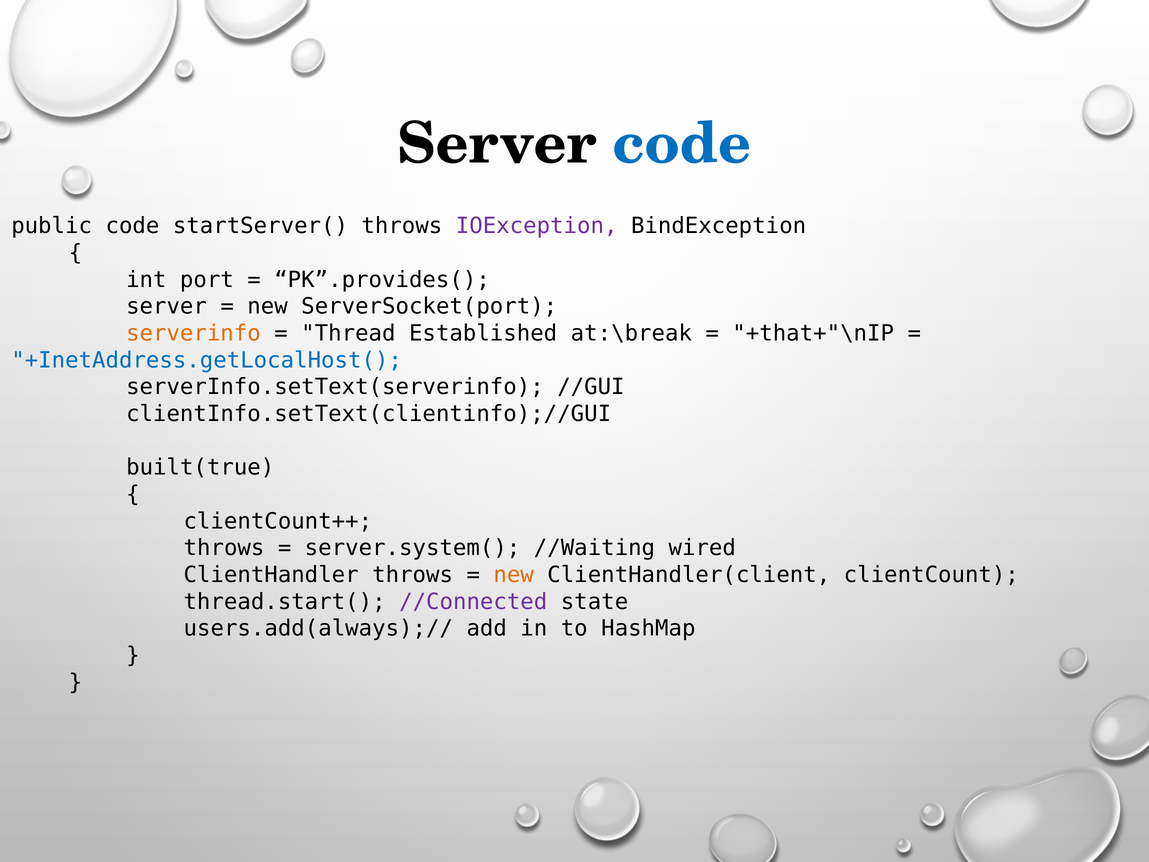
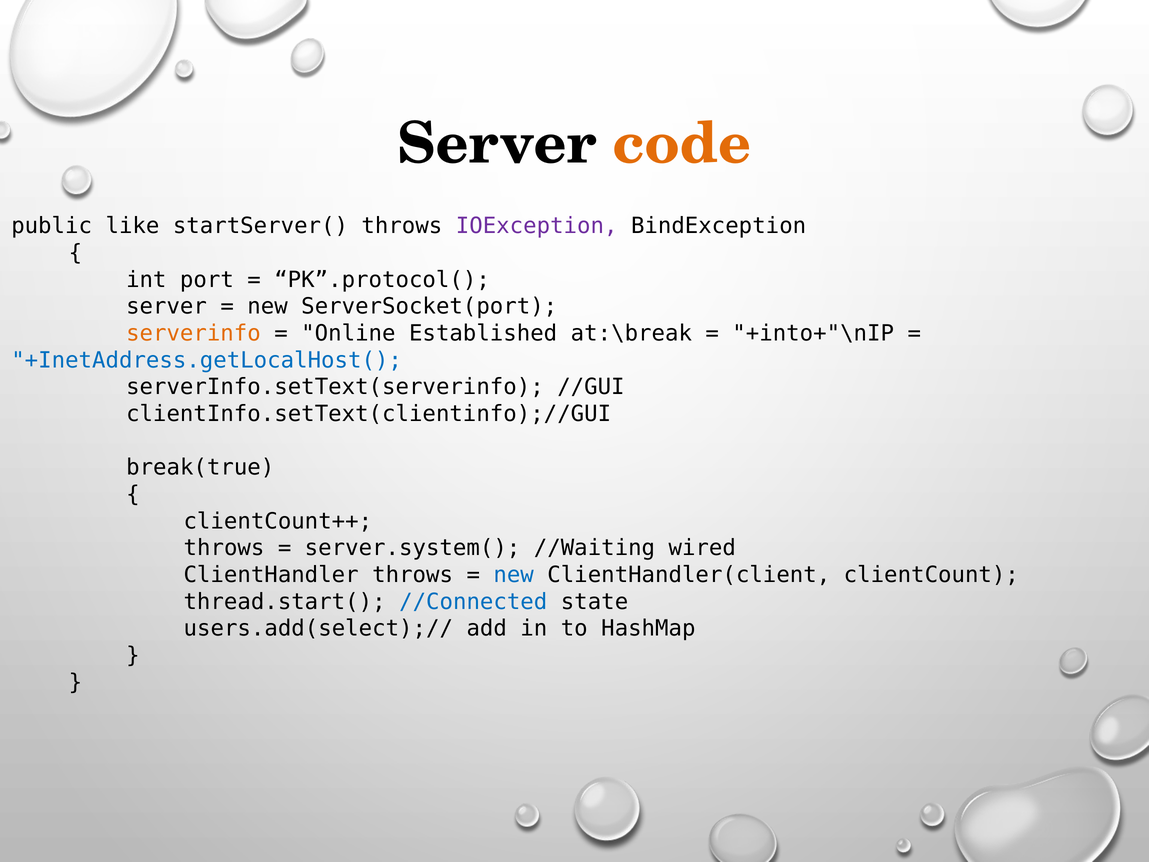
code at (682, 144) colour: blue -> orange
public code: code -> like
PK”.provides(: PK”.provides( -> PK”.protocol(
Thread: Thread -> Online
+that+"\nIP: +that+"\nIP -> +into+"\nIP
built(true: built(true -> break(true
new at (514, 575) colour: orange -> blue
//Connected colour: purple -> blue
users.add(always);//: users.add(always);// -> users.add(select);//
